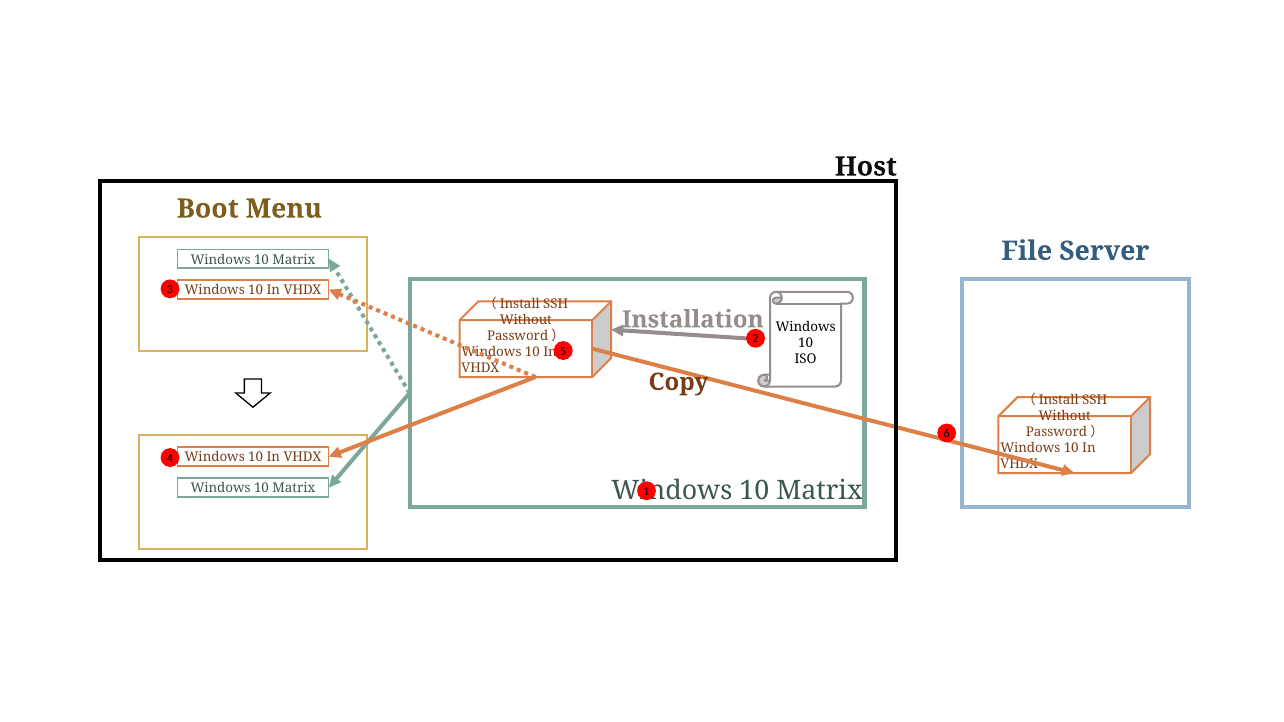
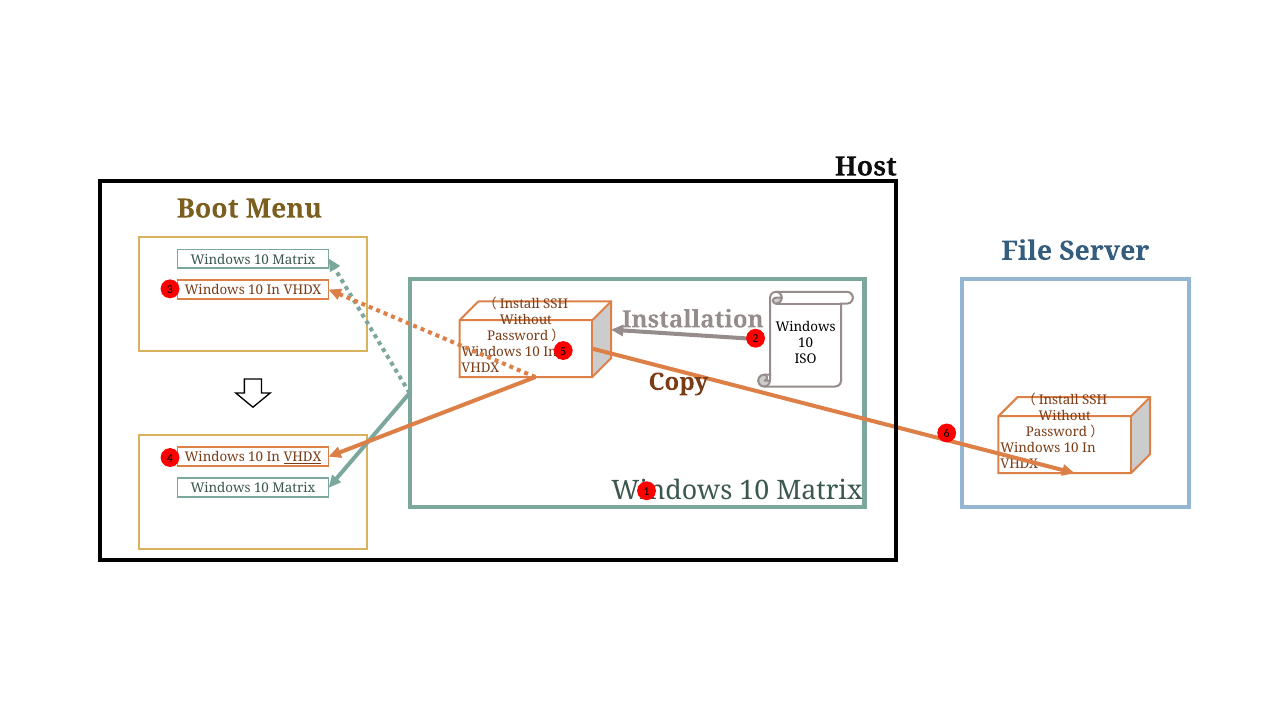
VHDX at (302, 458) underline: none -> present
